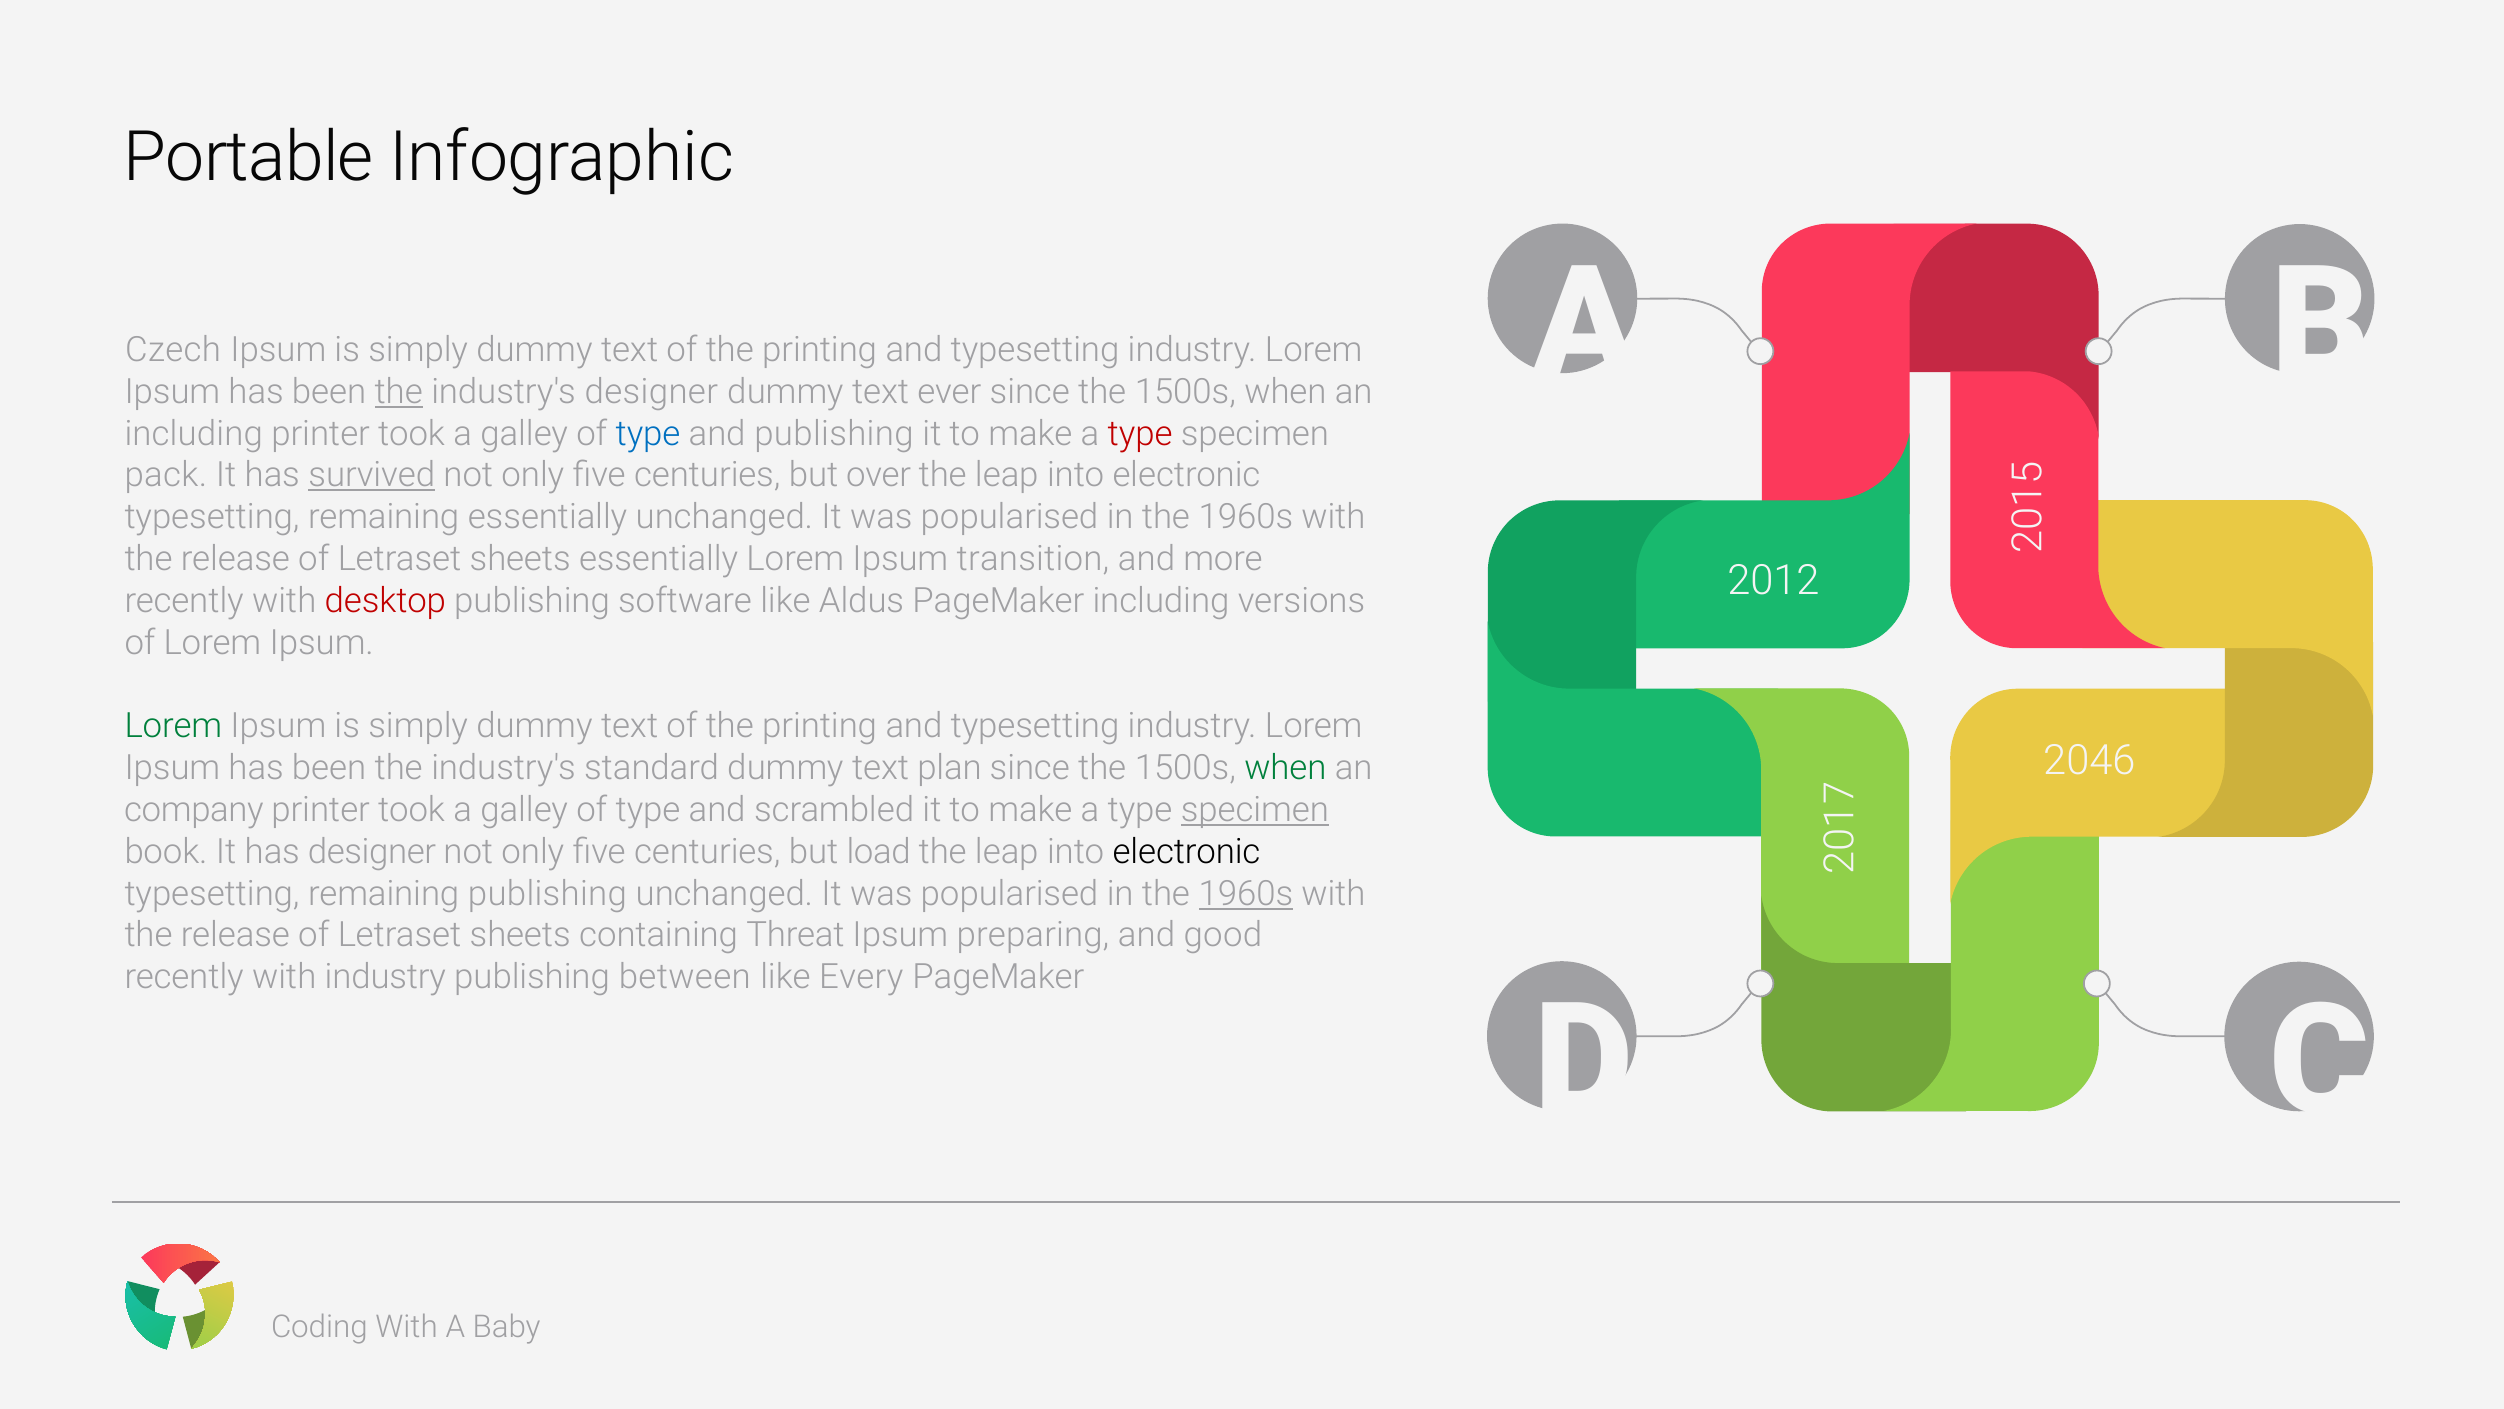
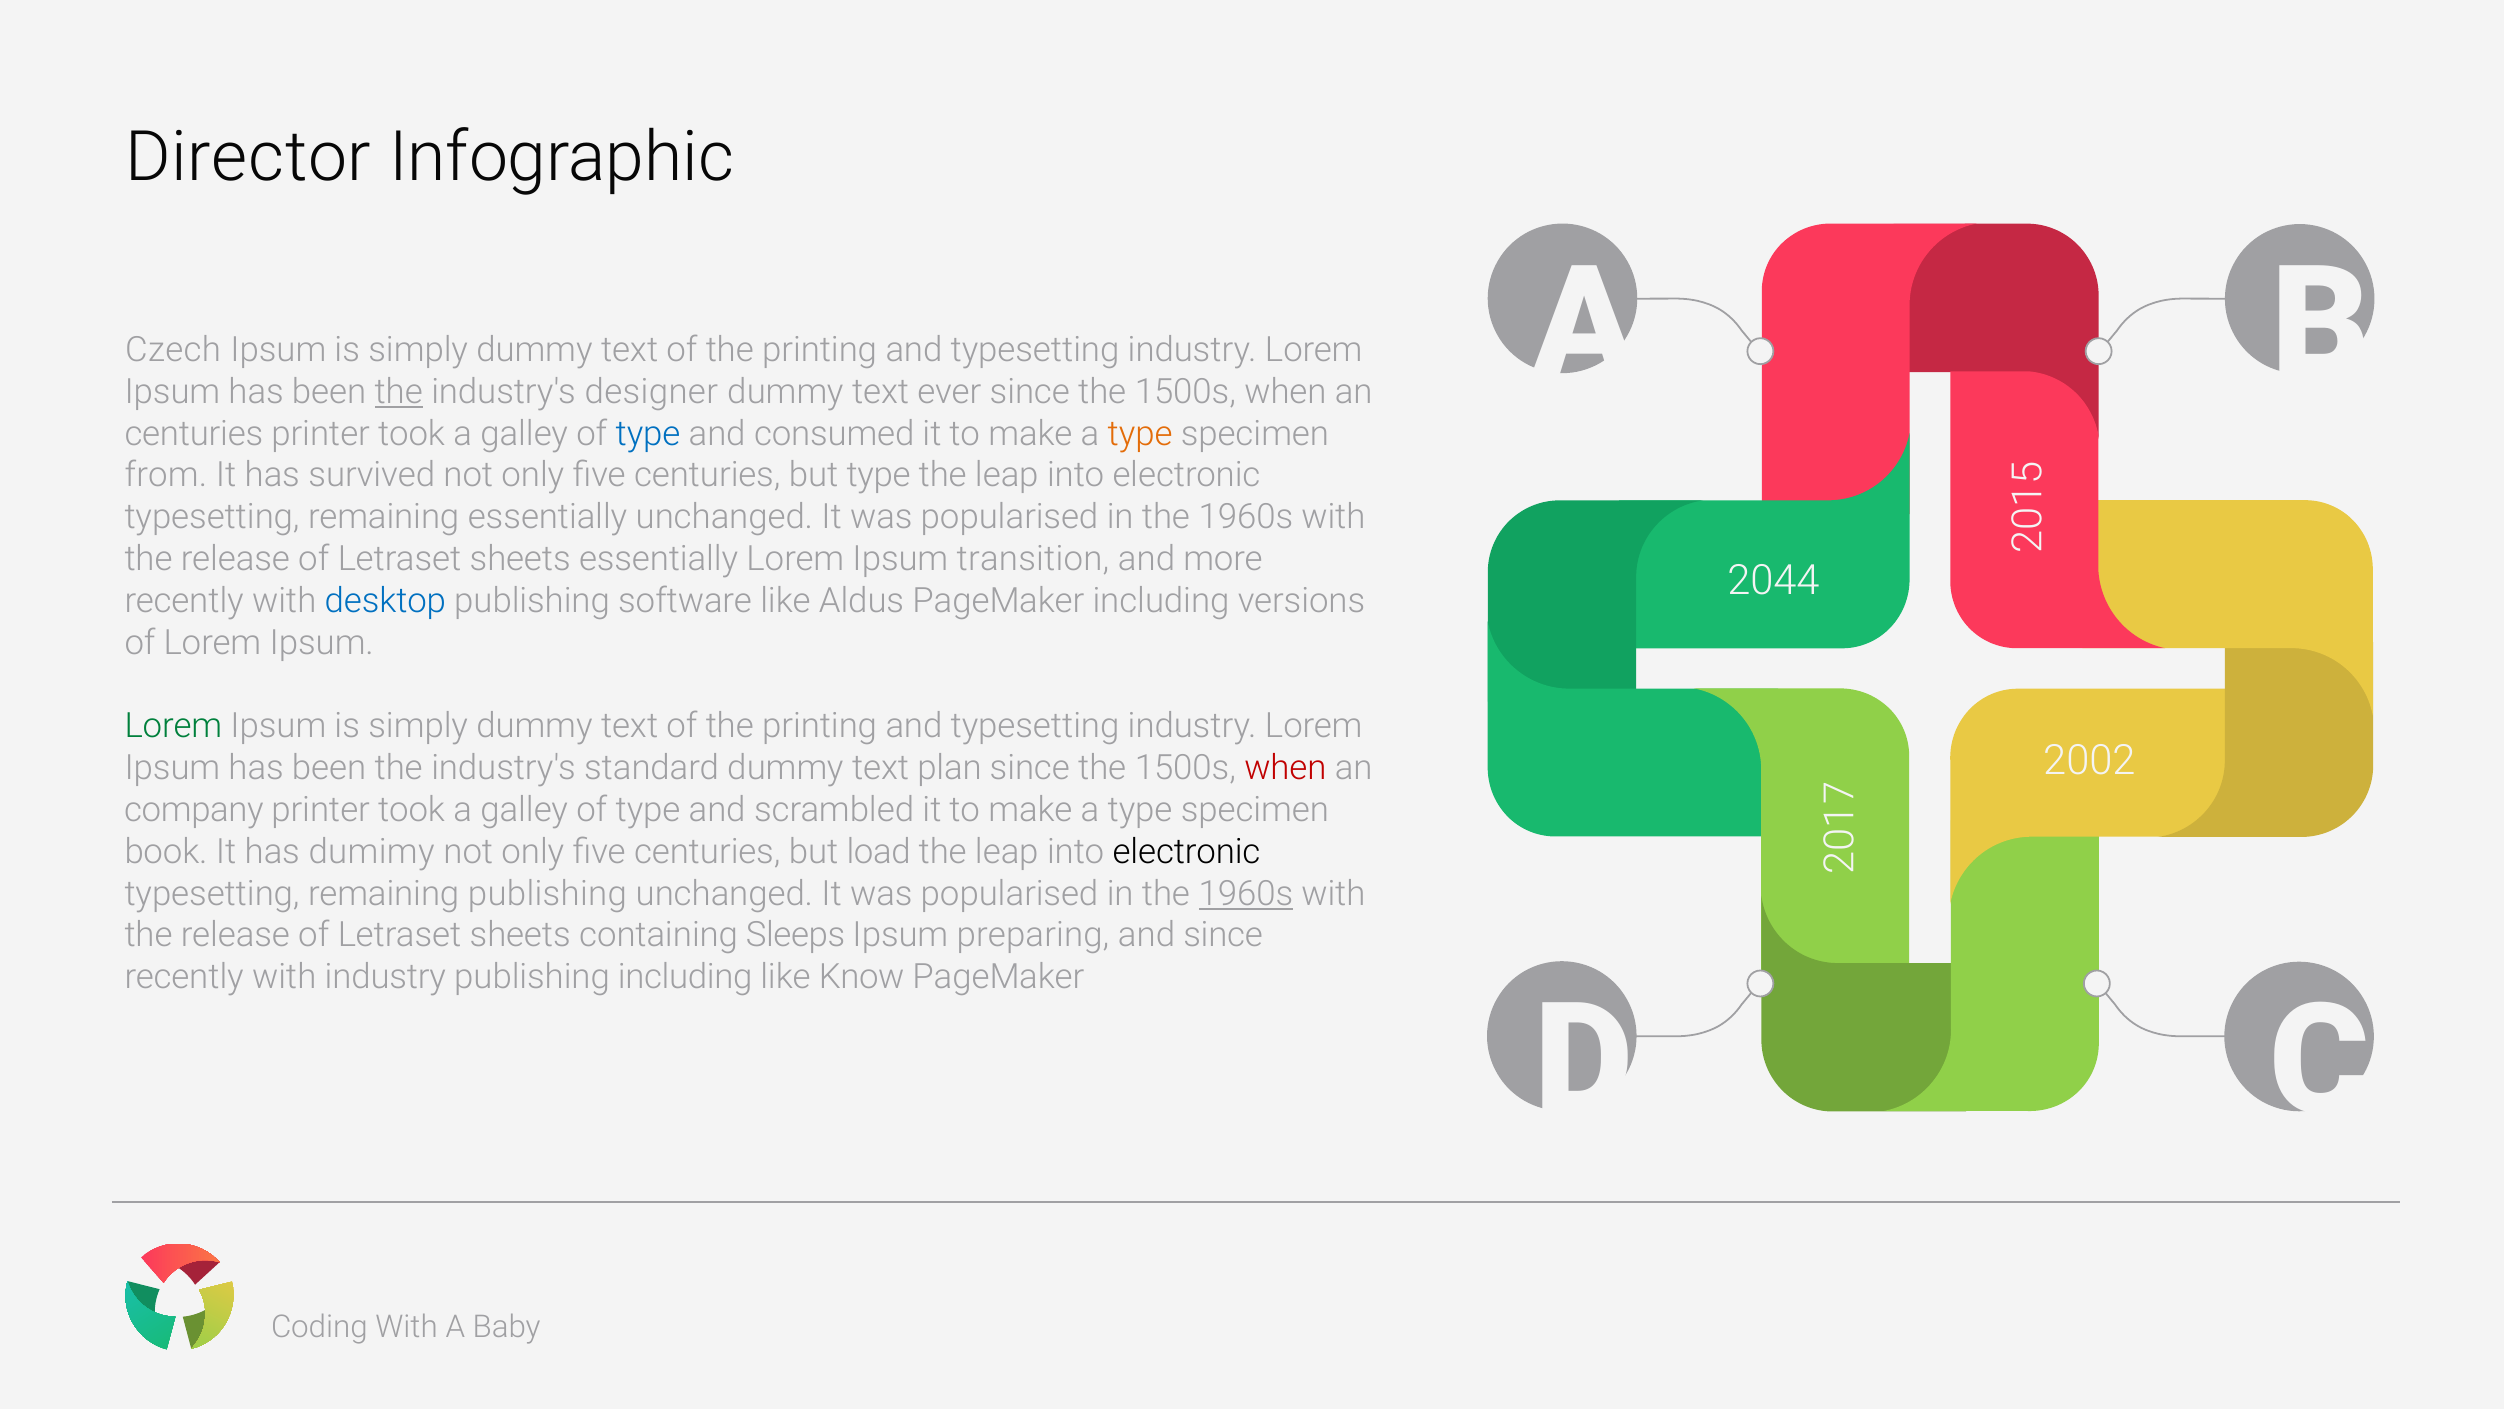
Portable: Portable -> Director
including at (194, 434): including -> centuries
and publishing: publishing -> consumed
type at (1140, 434) colour: red -> orange
pack: pack -> from
survived underline: present -> none
but over: over -> type
2012: 2012 -> 2044
desktop colour: red -> blue
2046: 2046 -> 2002
when at (1285, 768) colour: green -> red
specimen at (1255, 810) underline: present -> none
has designer: designer -> dumimy
Threat: Threat -> Sleeps
and good: good -> since
publishing between: between -> including
Every: Every -> Know
